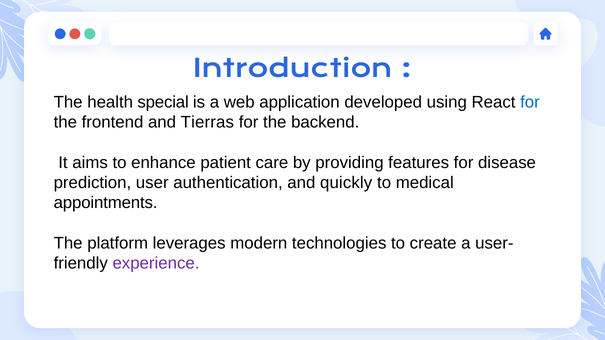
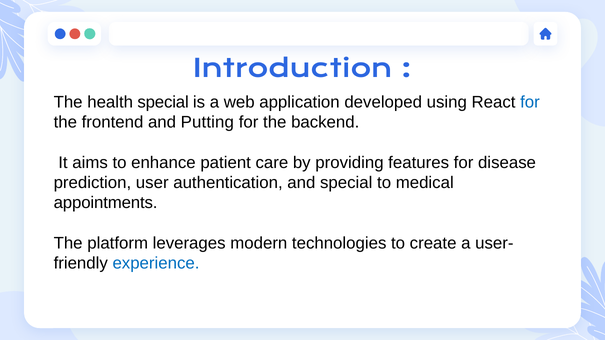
Tierras: Tierras -> Putting
and quickly: quickly -> special
experience colour: purple -> blue
